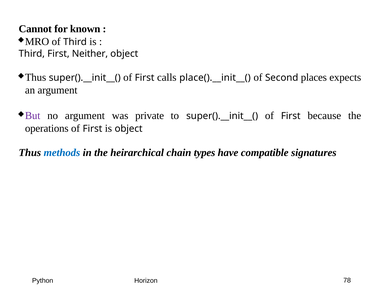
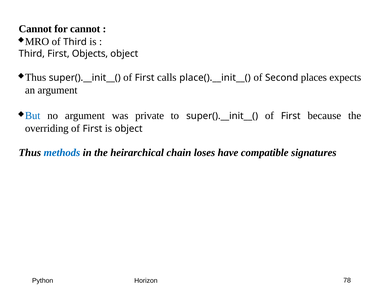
for known: known -> cannot
Neither: Neither -> Objects
But colour: purple -> blue
operations: operations -> overriding
types: types -> loses
